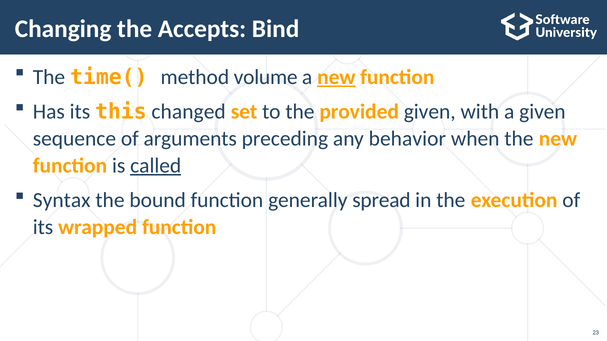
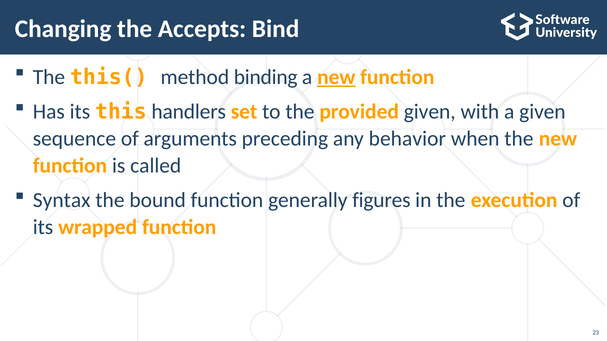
time(: time( -> this(
volume: volume -> binding
changed: changed -> handlers
called underline: present -> none
spread: spread -> figures
